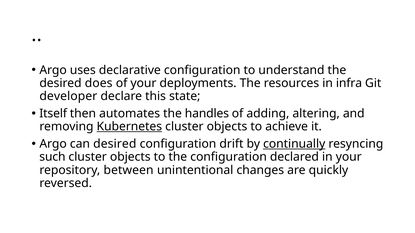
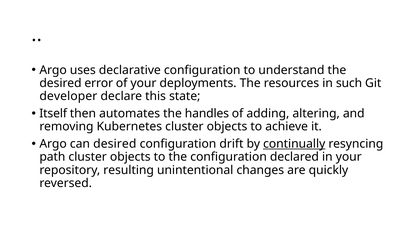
does: does -> error
infra: infra -> such
Kubernetes underline: present -> none
such: such -> path
between: between -> resulting
